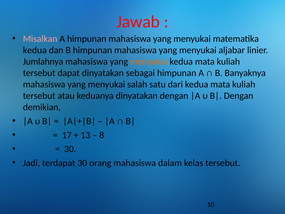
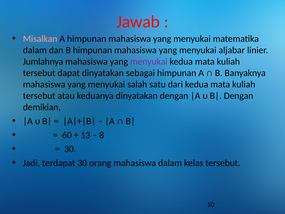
kedua at (35, 50): kedua -> dalam
menyukai at (149, 61) colour: orange -> purple
17: 17 -> 60
